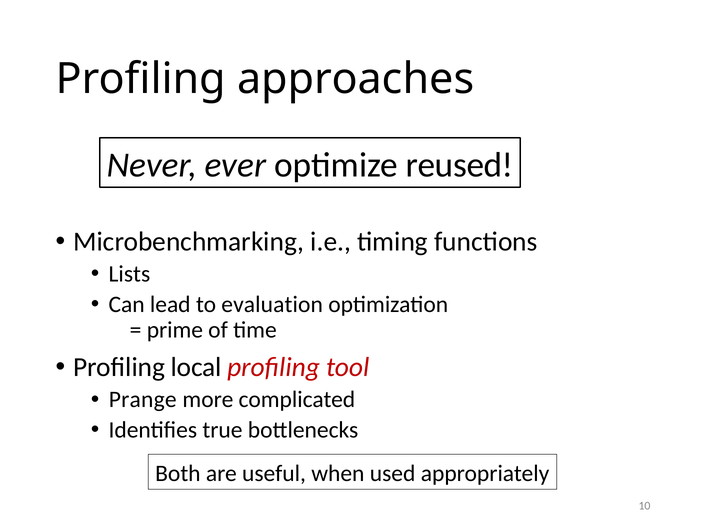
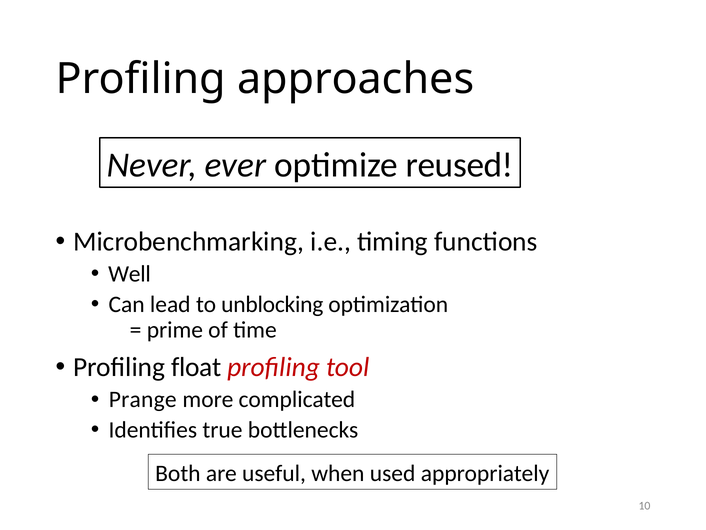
Lists: Lists -> Well
evaluation: evaluation -> unblocking
local: local -> float
